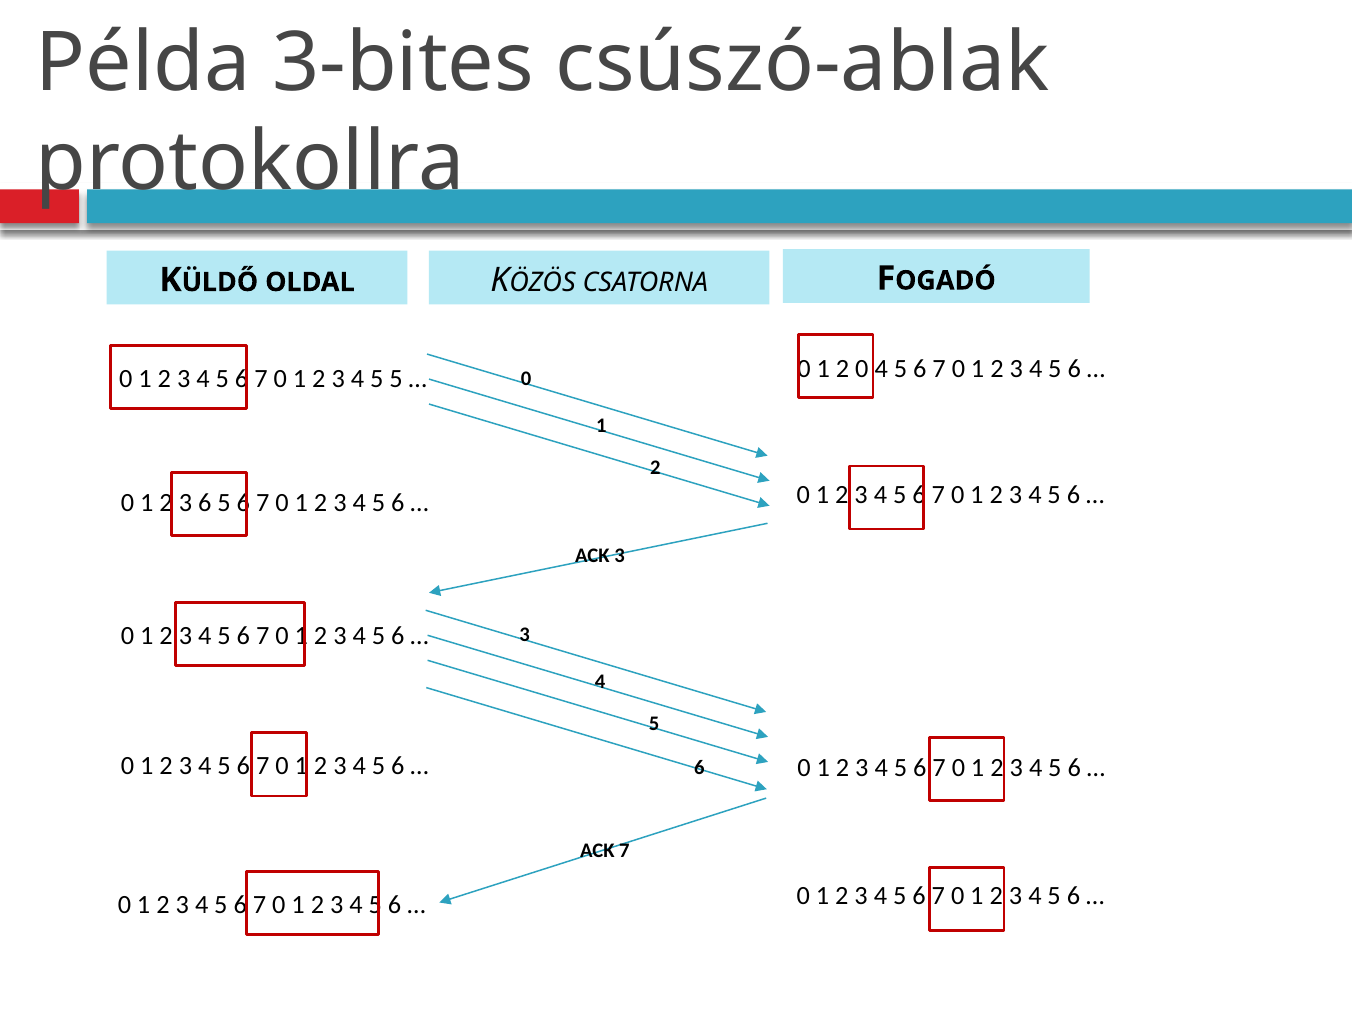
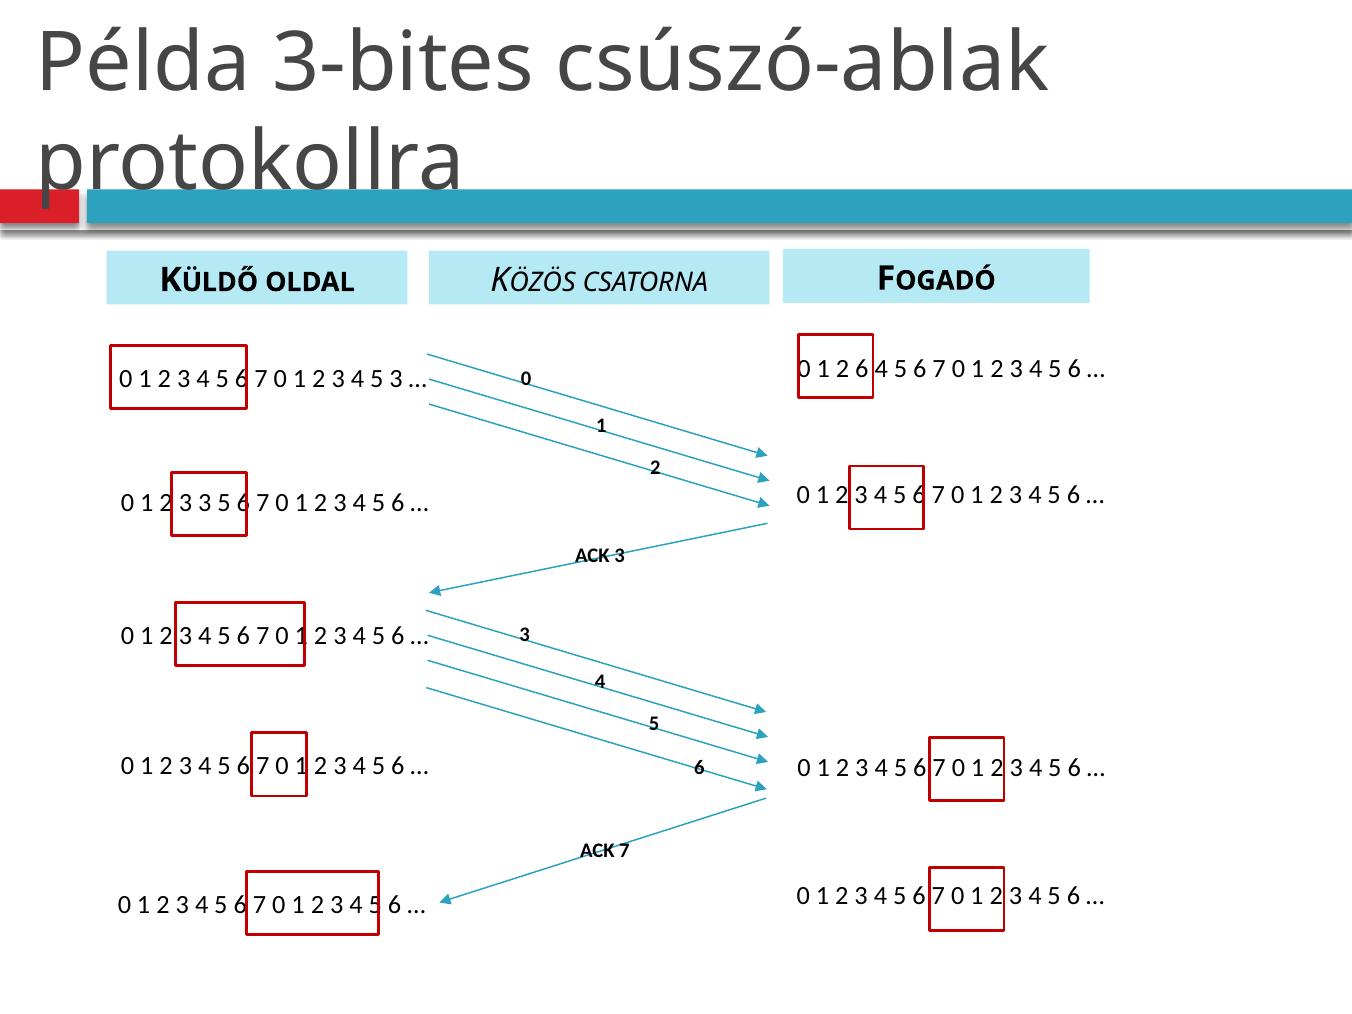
5 5: 5 -> 3
2 0: 0 -> 6
2 3 6: 6 -> 3
